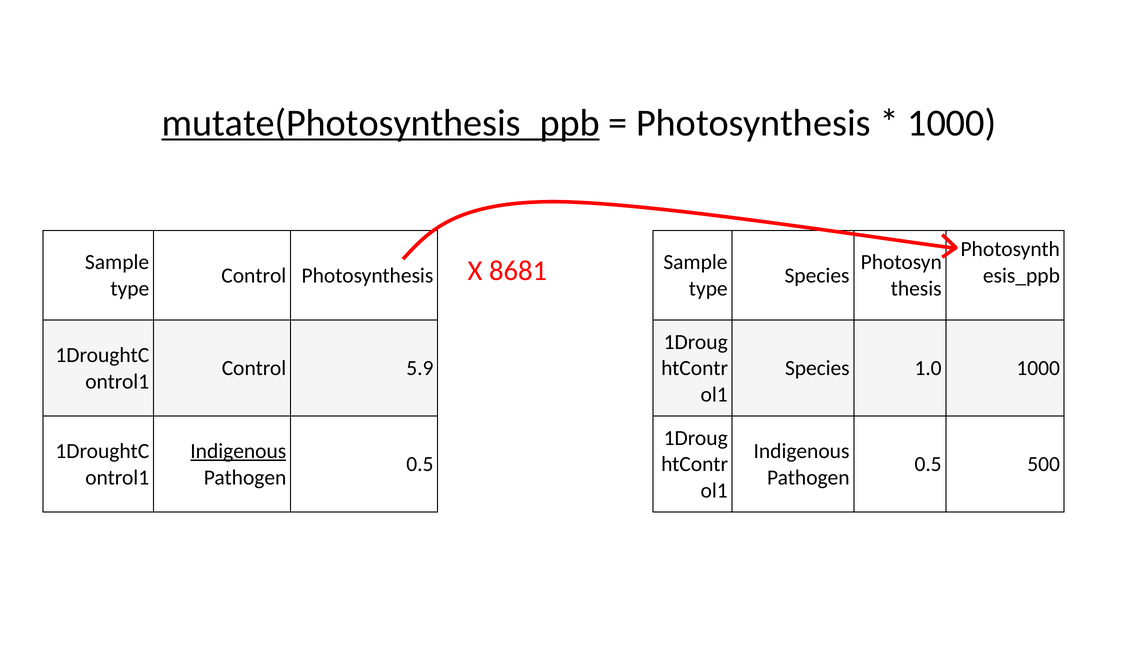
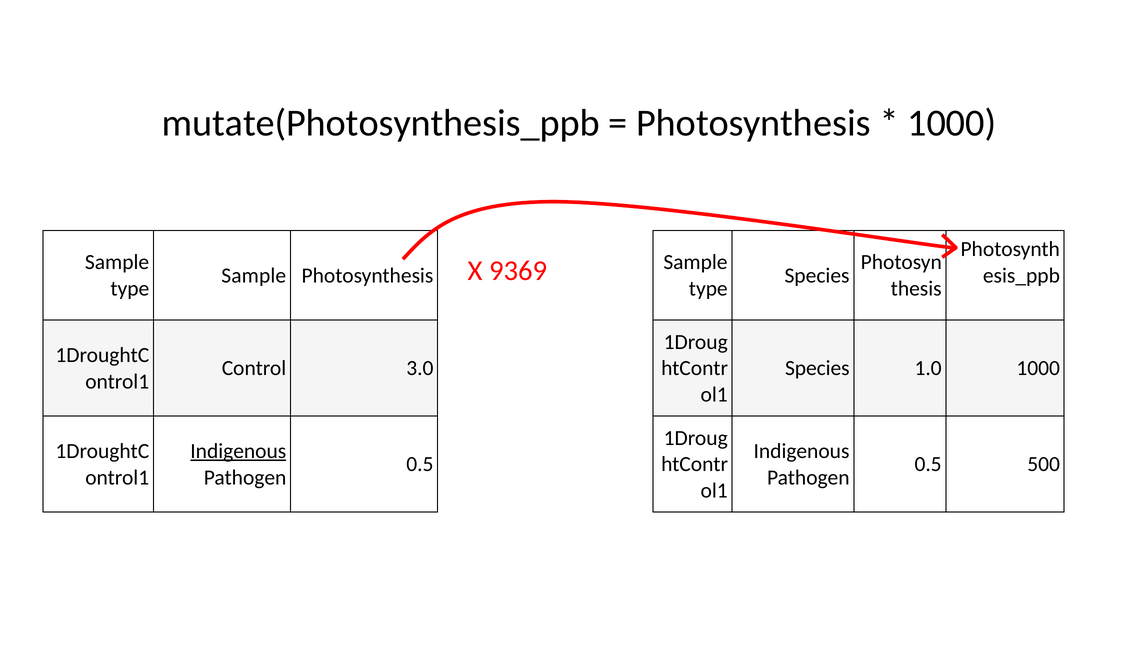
mutate(Photosynthesis_ppb underline: present -> none
8681: 8681 -> 9369
Control at (254, 275): Control -> Sample
5.9: 5.9 -> 3.0
